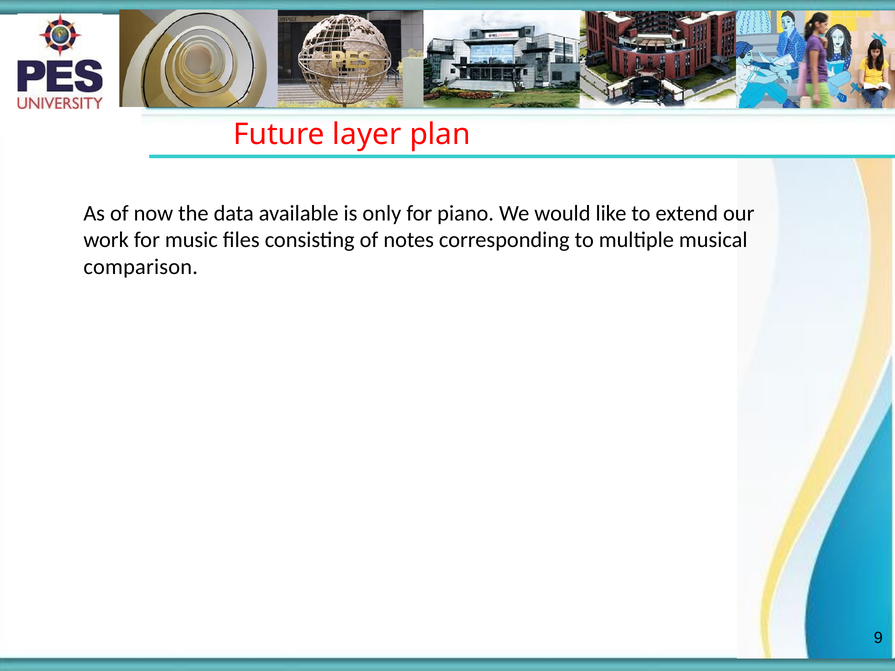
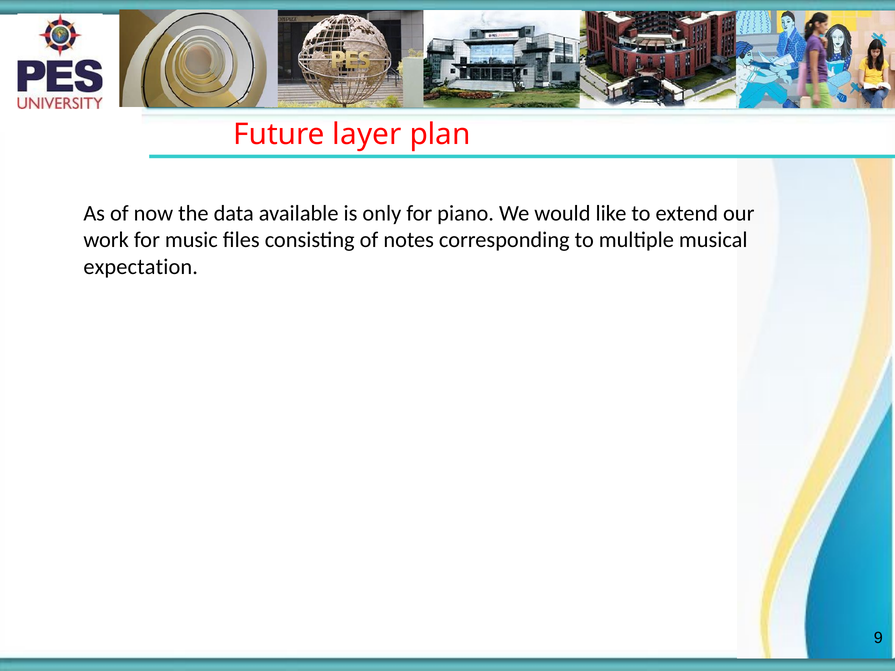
comparison: comparison -> expectation
